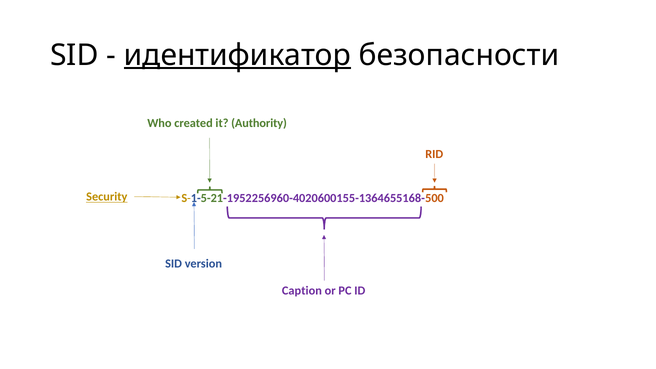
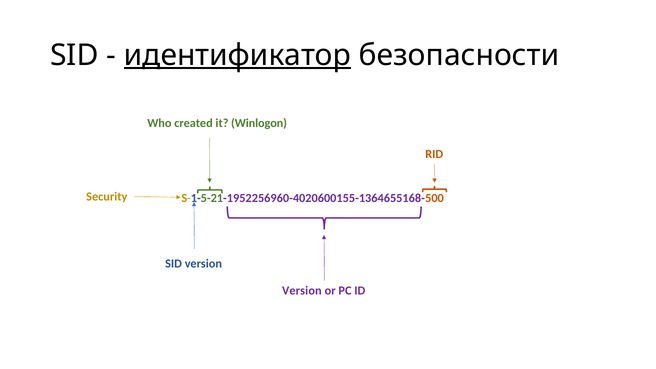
Authority: Authority -> Winlogon
Security underline: present -> none
Caption at (302, 291): Caption -> Version
